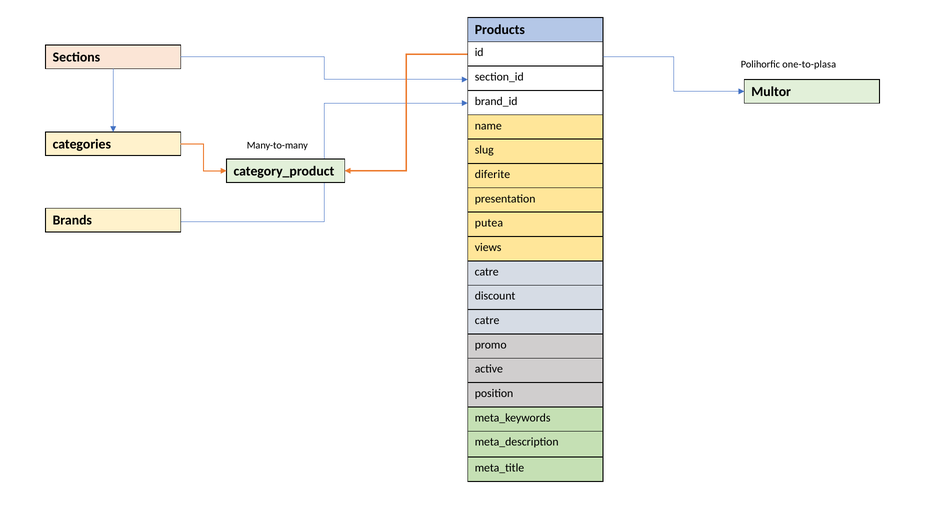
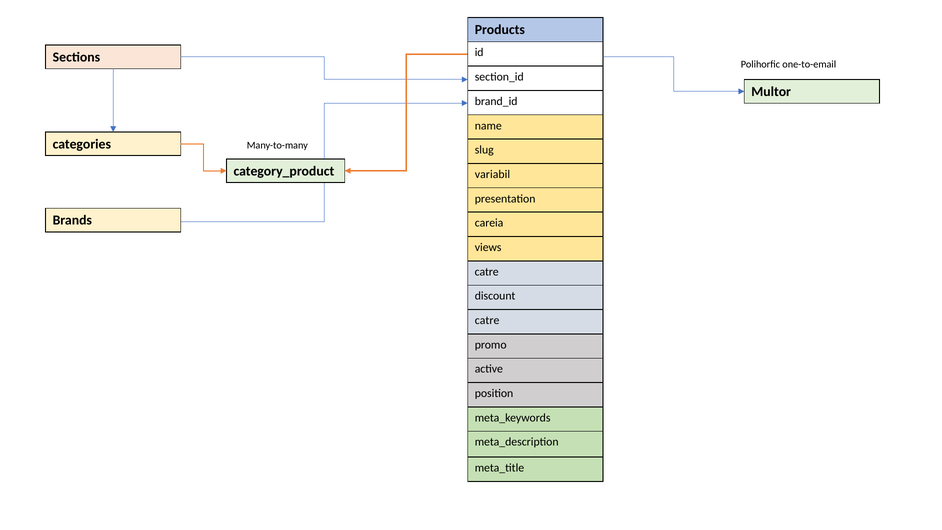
one-to-plasa: one-to-plasa -> one-to-email
diferite: diferite -> variabil
putea: putea -> careia
